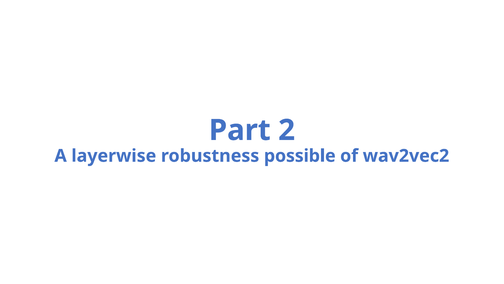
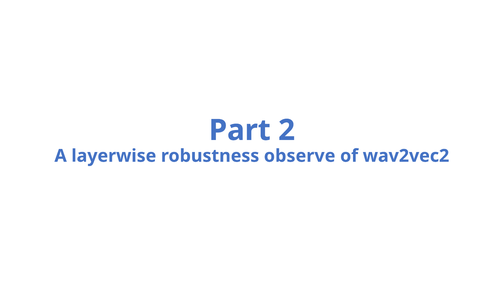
possible: possible -> observe
